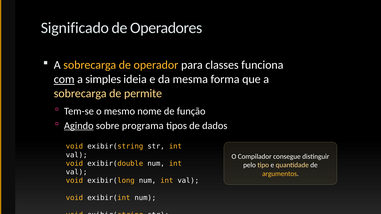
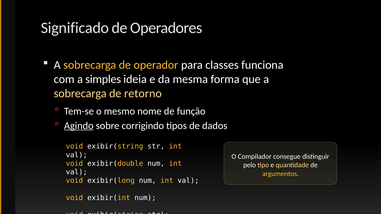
com underline: present -> none
permite: permite -> retorno
programa: programa -> corrigindo
